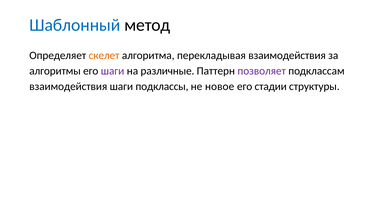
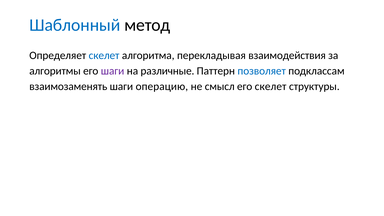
скелет at (104, 56) colour: orange -> blue
позволяет colour: purple -> blue
взаимодействия at (68, 86): взаимодействия -> взаимозаменять
подклассы: подклассы -> операцию
новое: новое -> смысл
его стадии: стадии -> скелет
